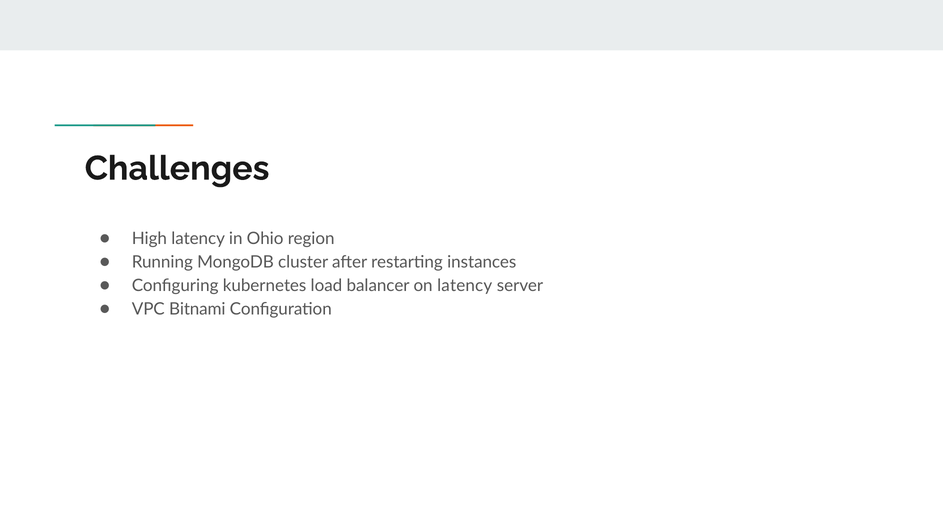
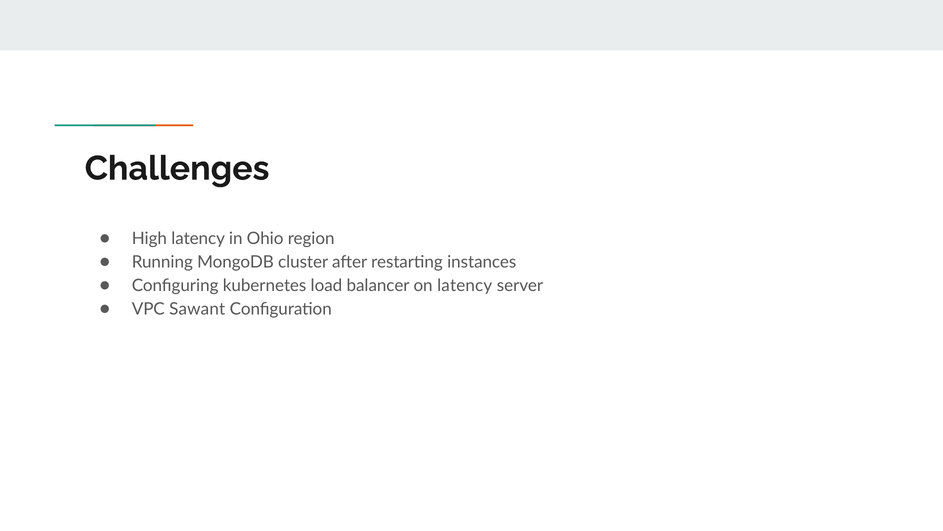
Bitnami: Bitnami -> Sawant
